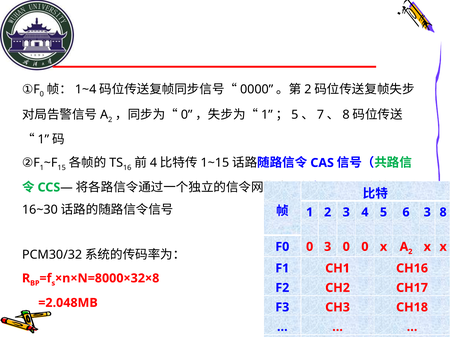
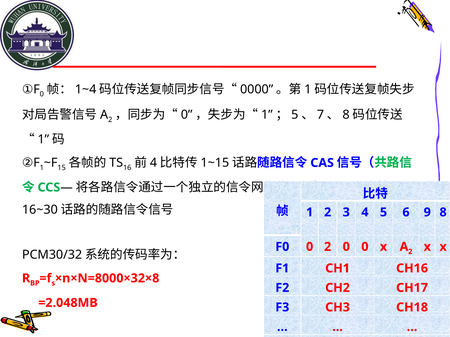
2 at (308, 89): 2 -> 1
6 3: 3 -> 9
0 3: 3 -> 2
